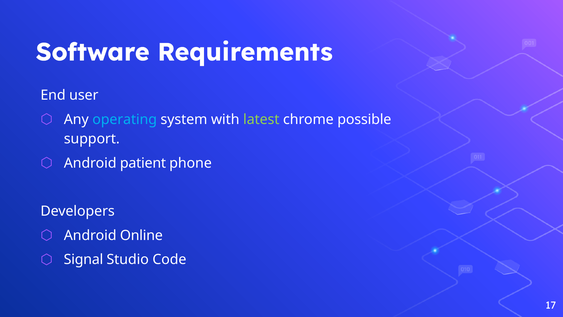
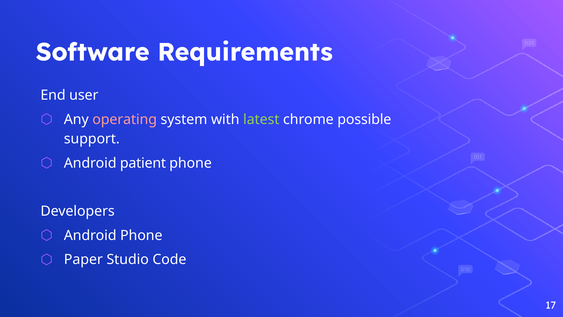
operating colour: light blue -> pink
Android Online: Online -> Phone
Signal: Signal -> Paper
